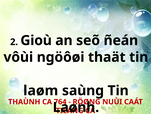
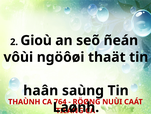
laøm: laøm -> haân
